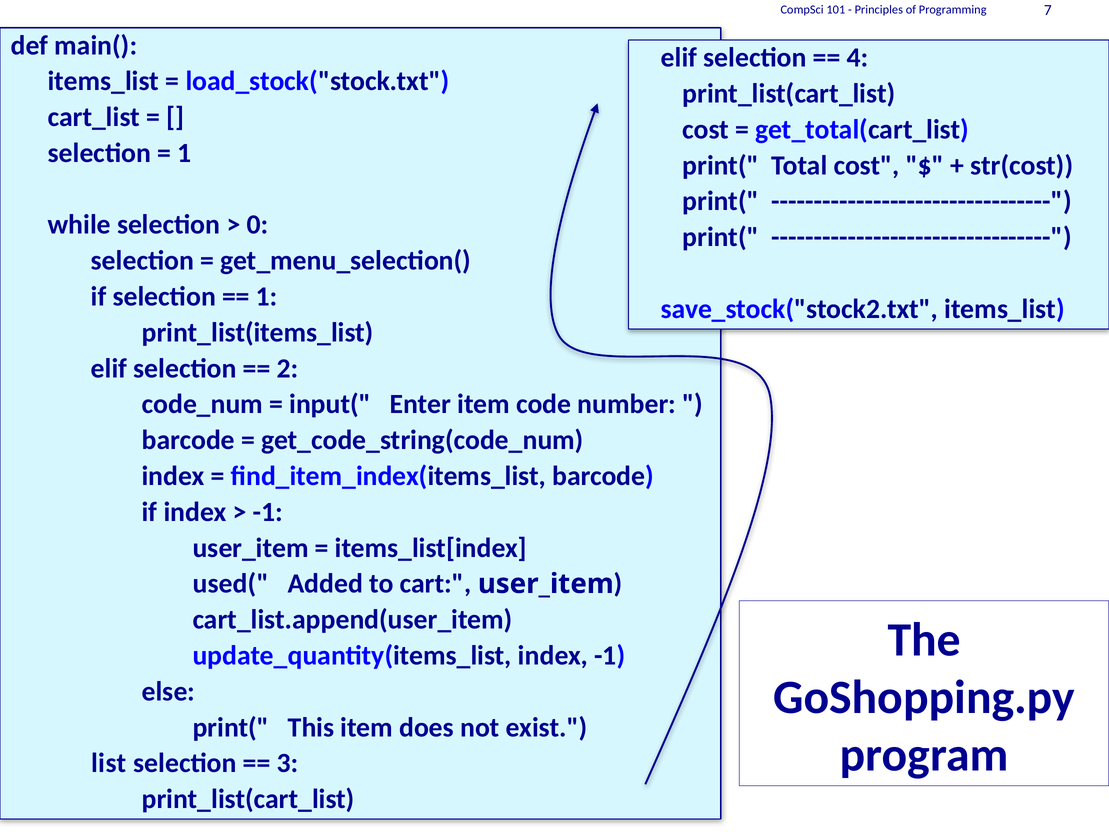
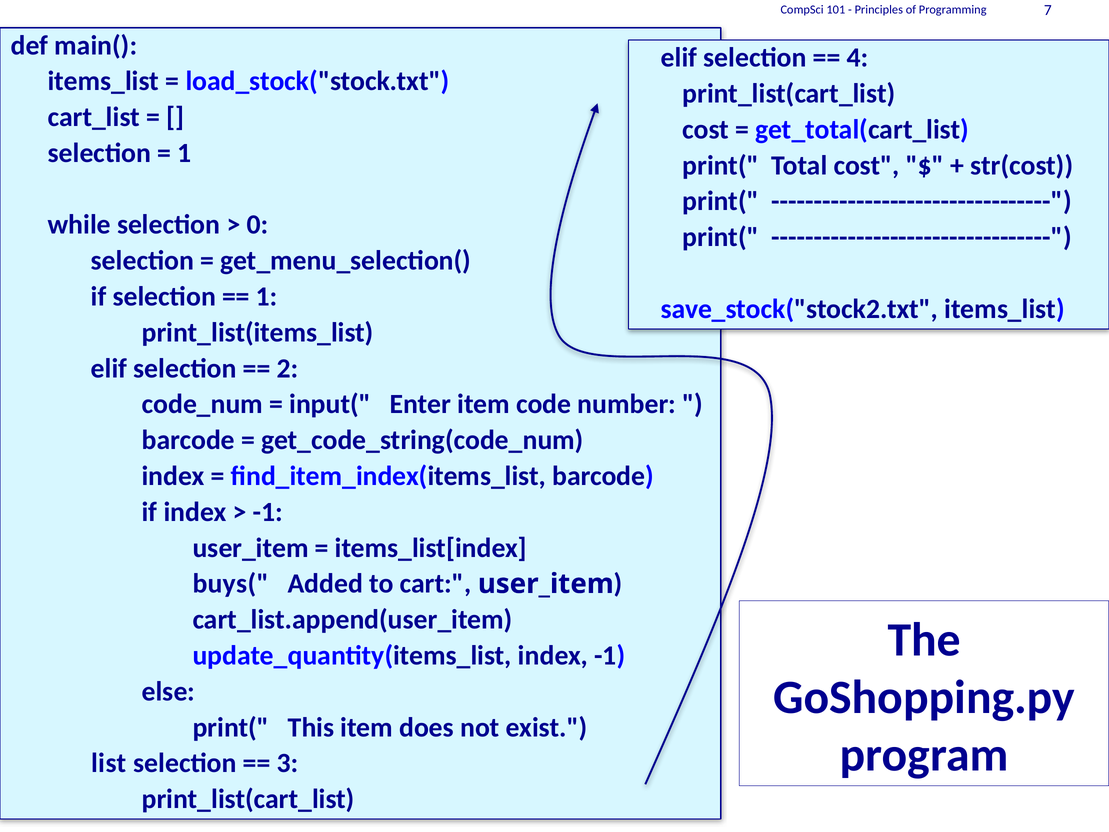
used(: used( -> buys(
